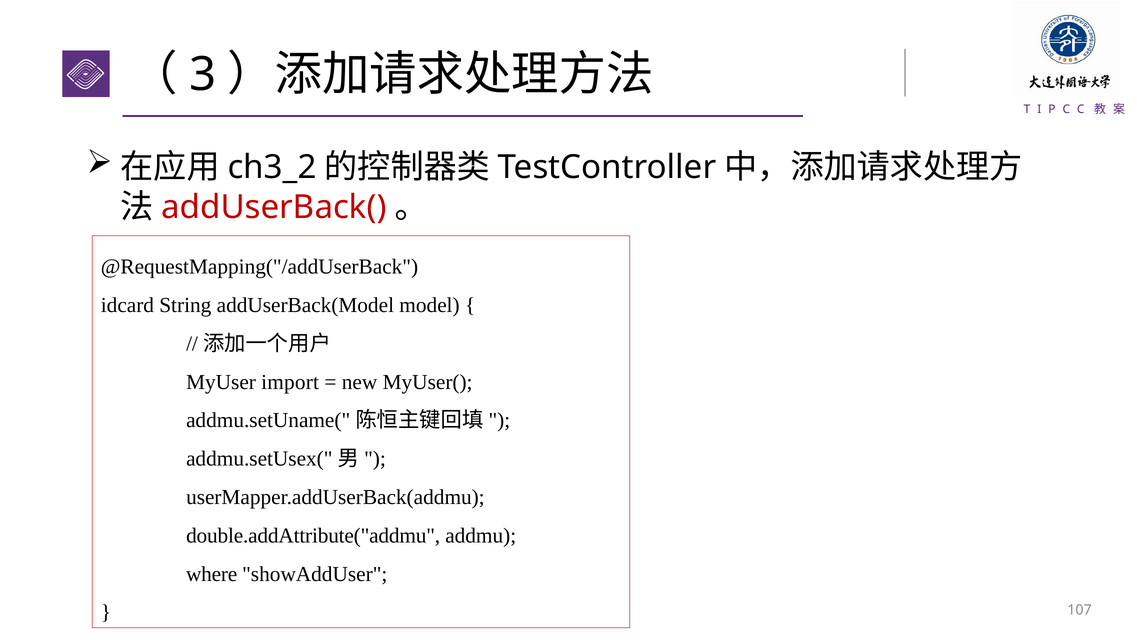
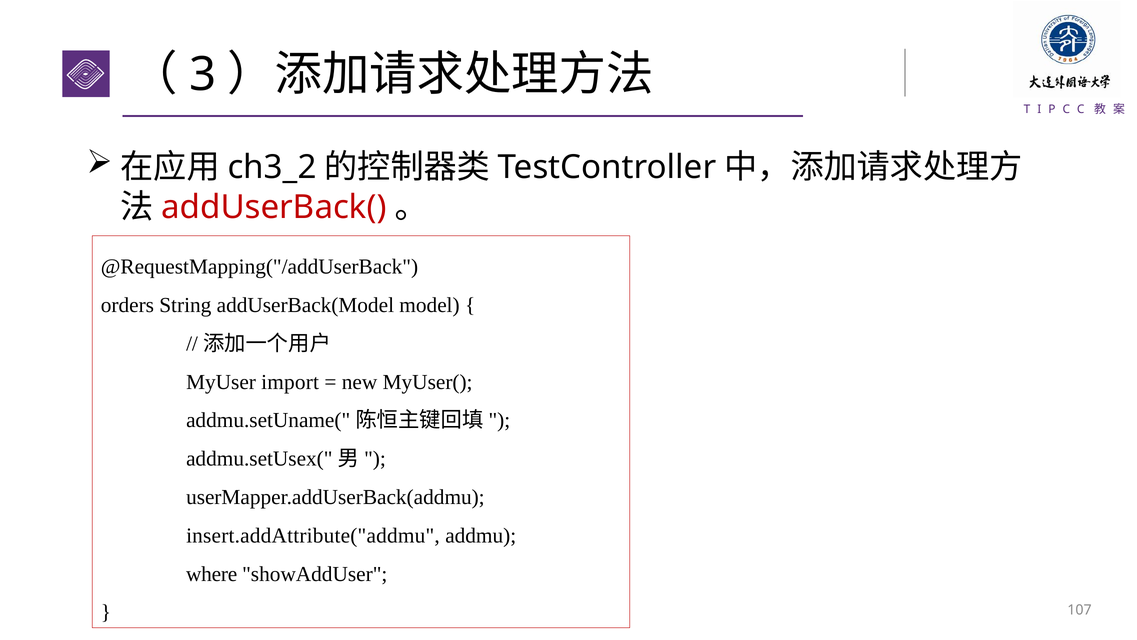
idcard: idcard -> orders
double.addAttribute("addmu: double.addAttribute("addmu -> insert.addAttribute("addmu
